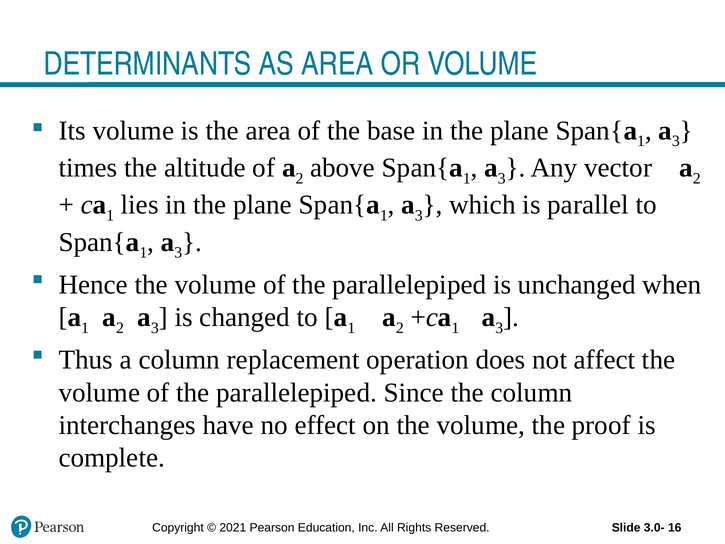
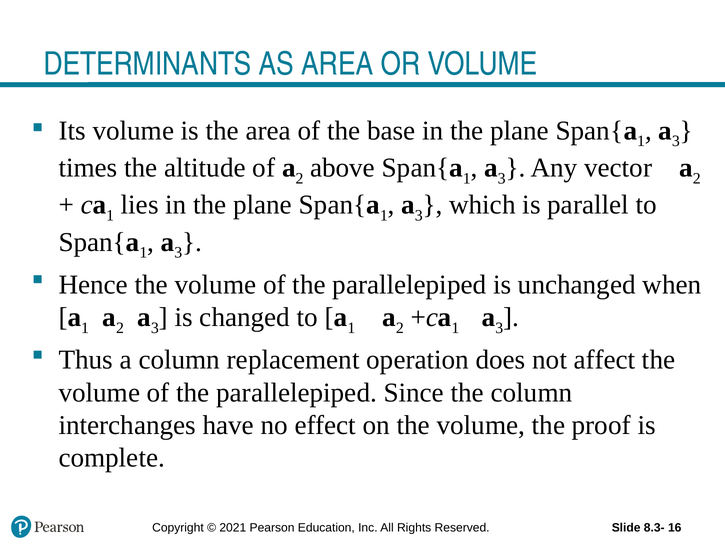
3.0-: 3.0- -> 8.3-
